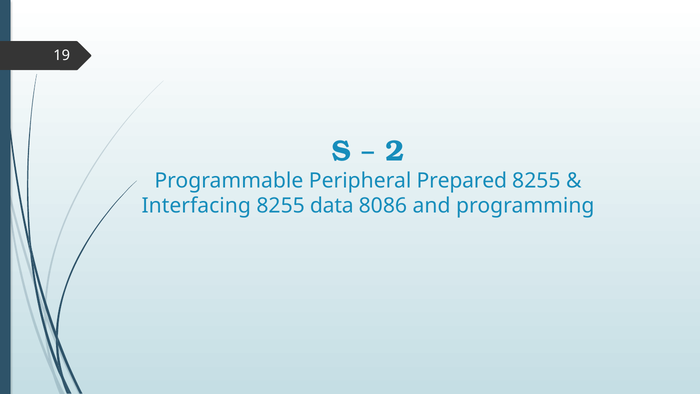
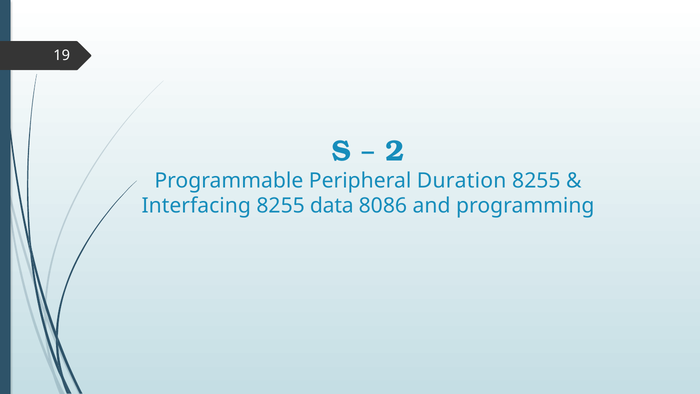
Prepared: Prepared -> Duration
